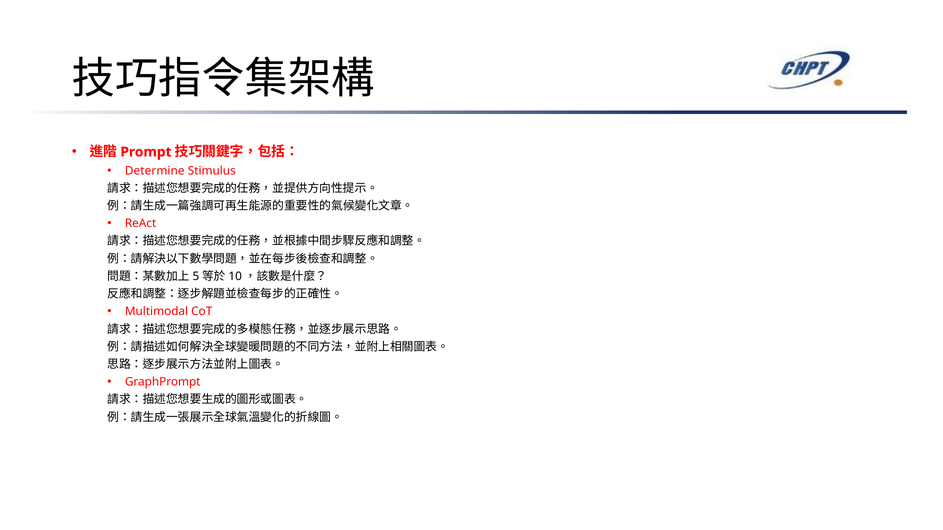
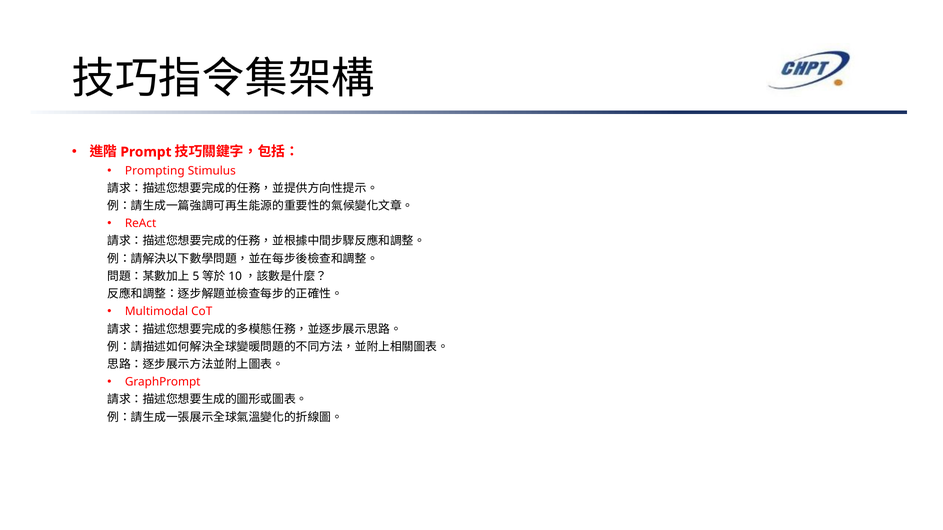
Determine: Determine -> Prompting
